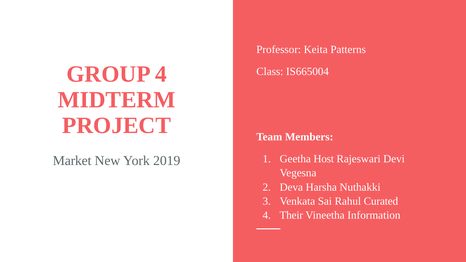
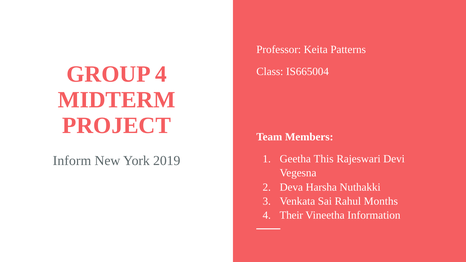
Host: Host -> This
Market: Market -> Inform
Curated: Curated -> Months
